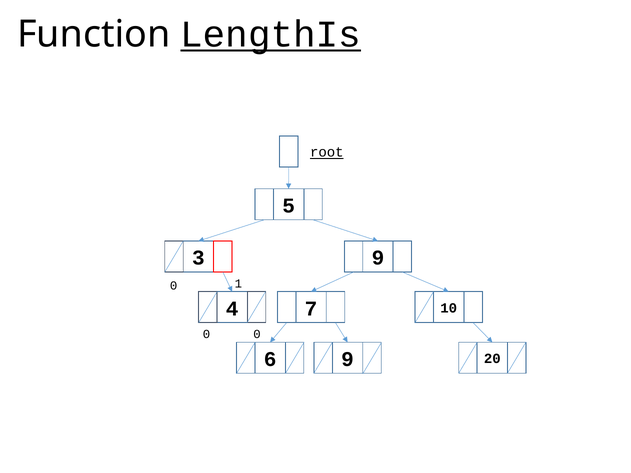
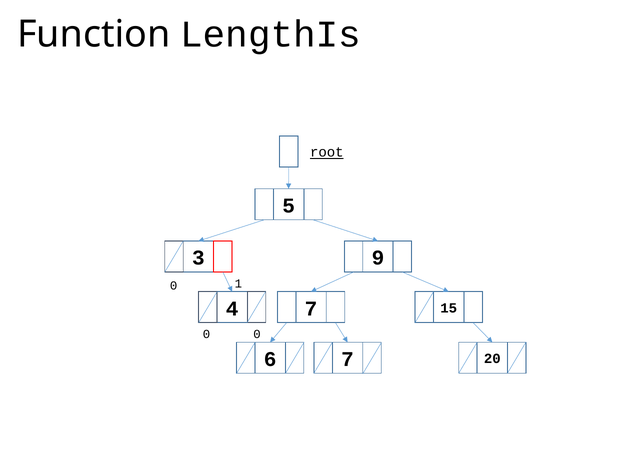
LengthIs underline: present -> none
10: 10 -> 15
6 9: 9 -> 7
